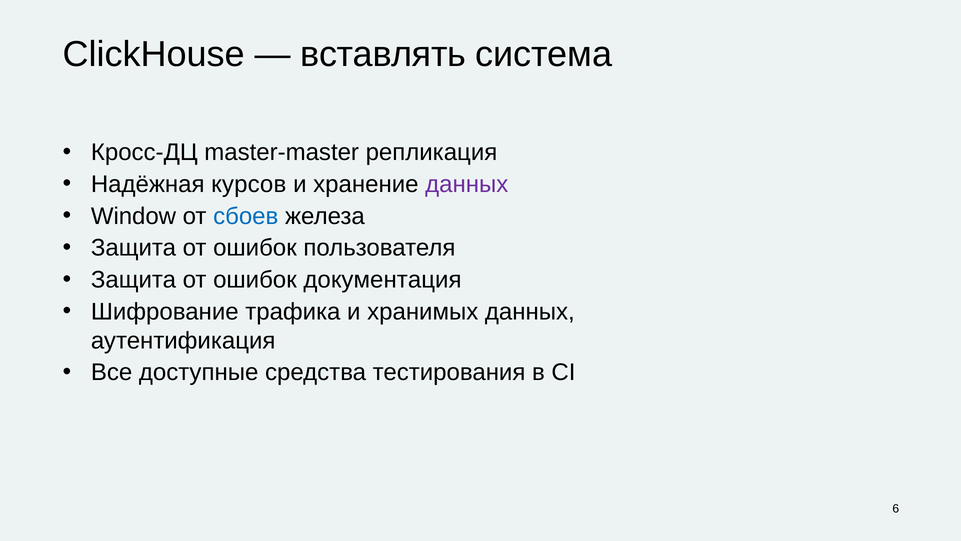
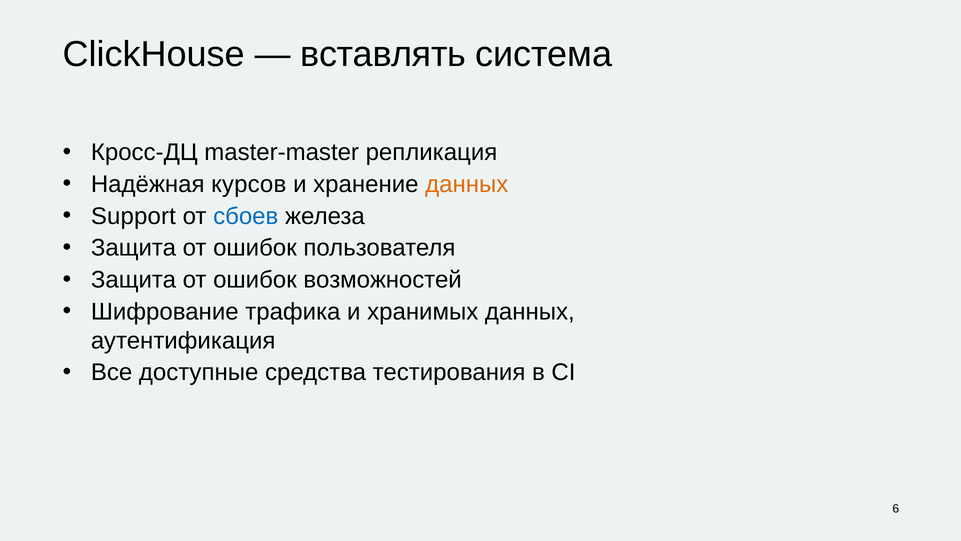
данных at (467, 184) colour: purple -> orange
Window: Window -> Support
документация: документация -> возможностей
